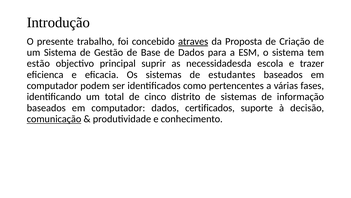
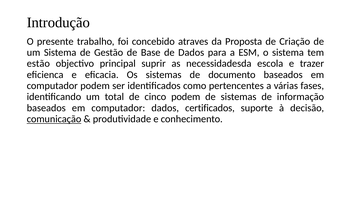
atraves underline: present -> none
estudantes: estudantes -> documento
cinco distrito: distrito -> podem
